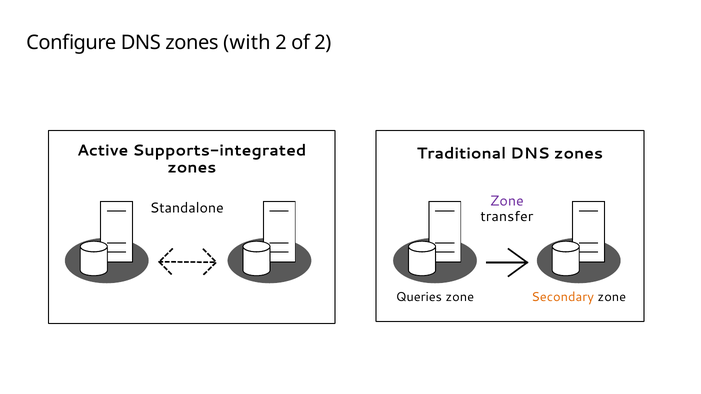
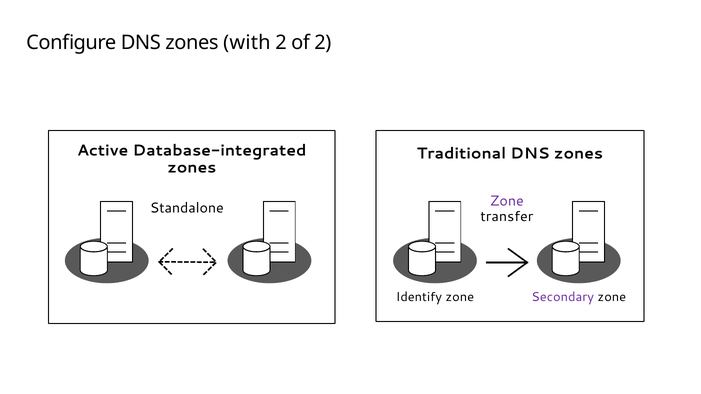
Supports-integrated: Supports-integrated -> Database-integrated
Queries: Queries -> Identify
Secondary colour: orange -> purple
